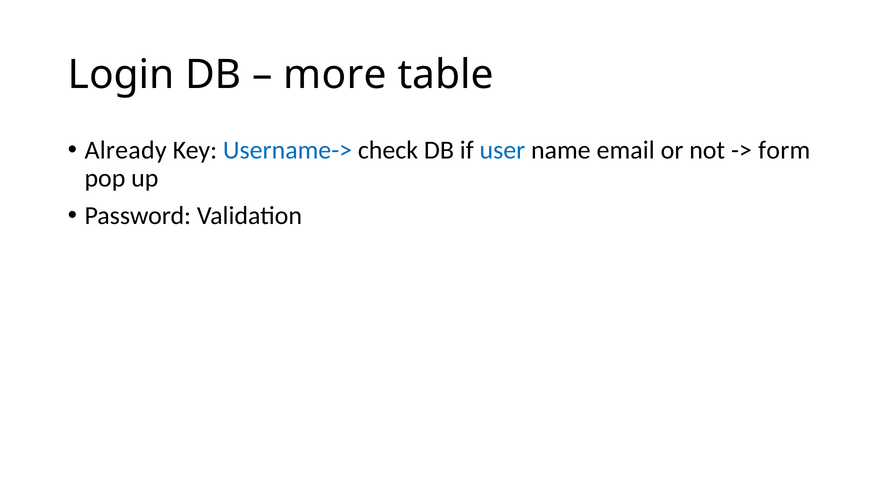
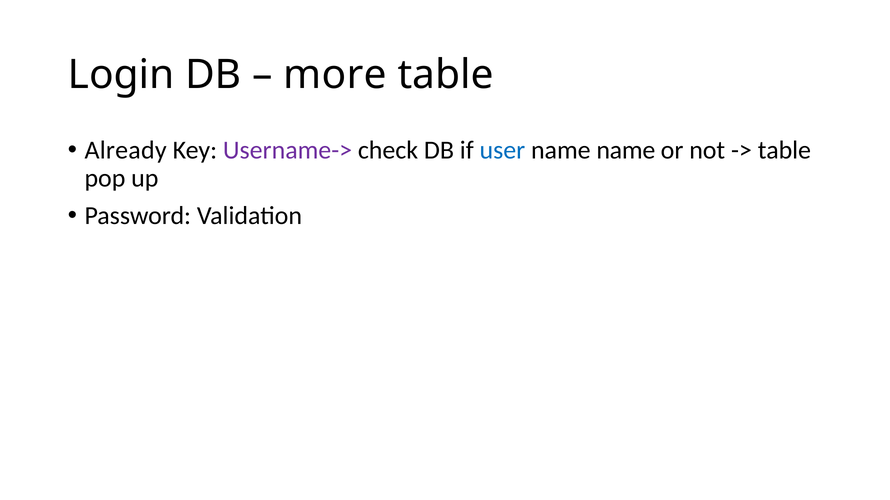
Username-> colour: blue -> purple
name email: email -> name
form at (784, 150): form -> table
